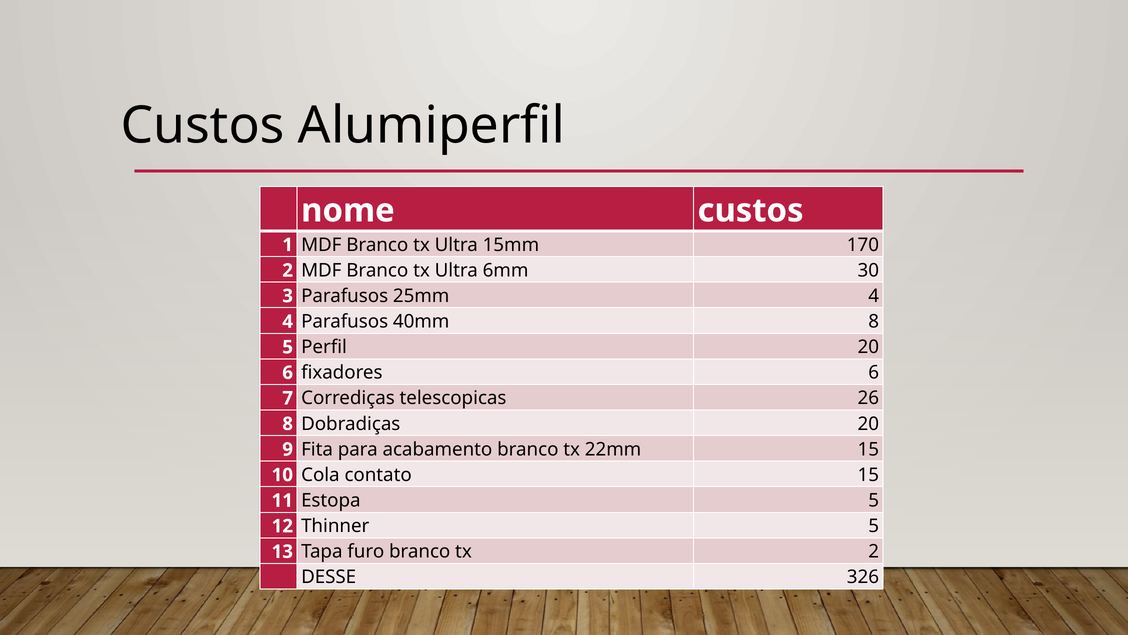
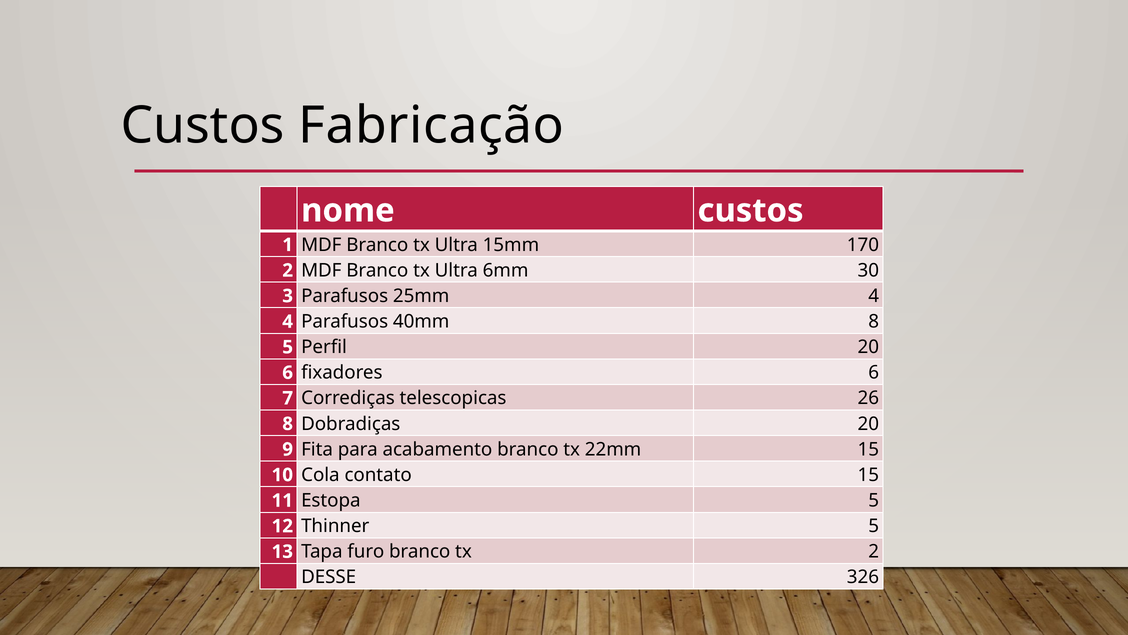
Alumiperfil: Alumiperfil -> Fabricação
